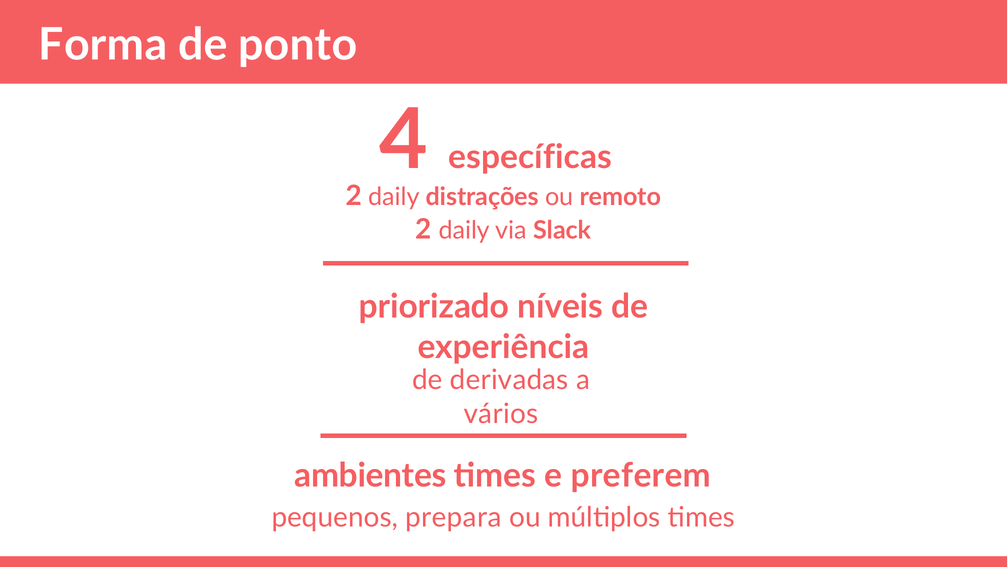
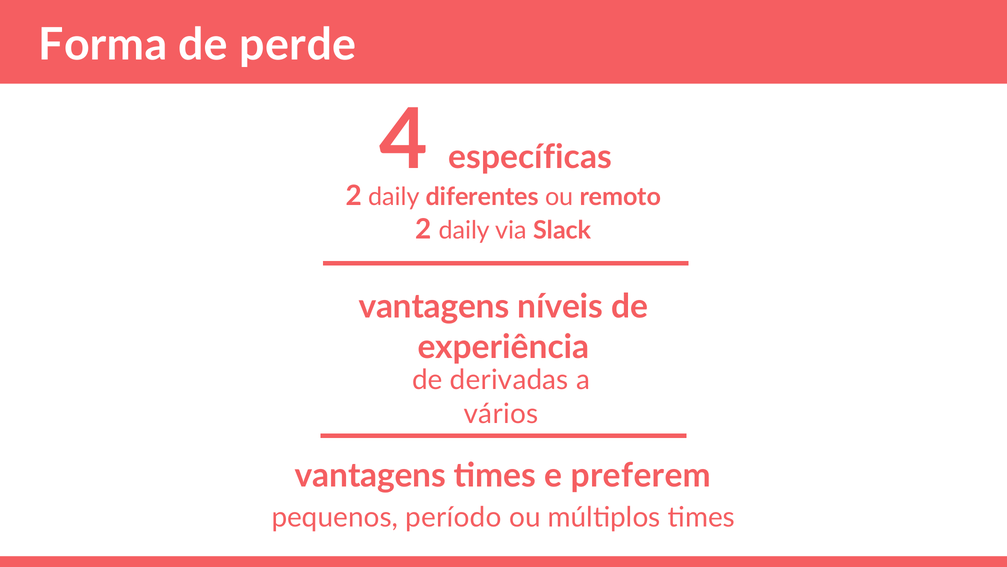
ponto: ponto -> perde
distrações: distrações -> diferentes
priorizado at (434, 306): priorizado -> vantagens
ambientes at (370, 475): ambientes -> vantagens
prepara: prepara -> período
